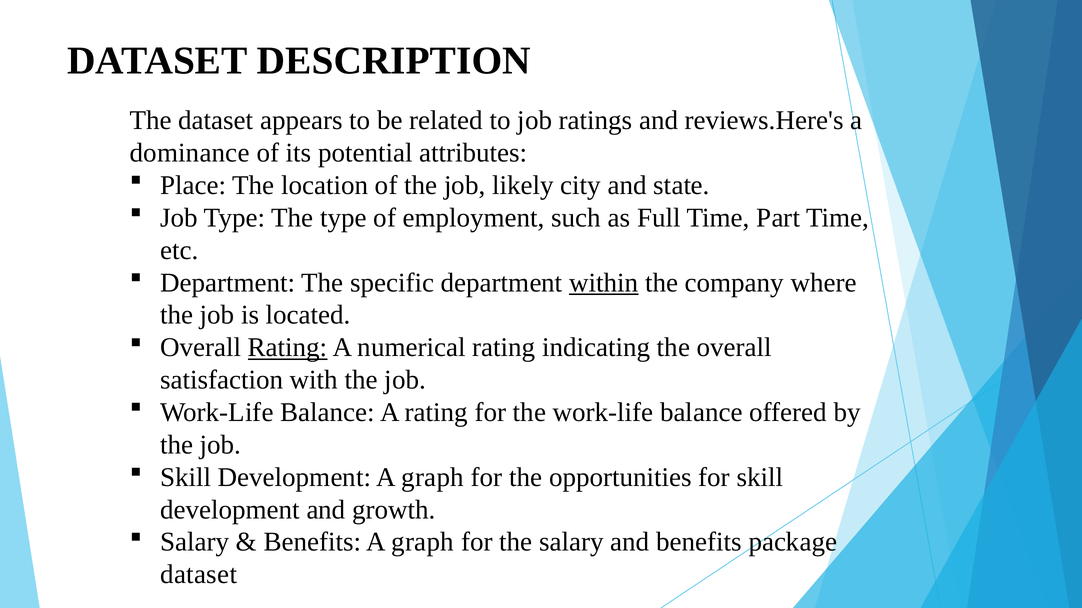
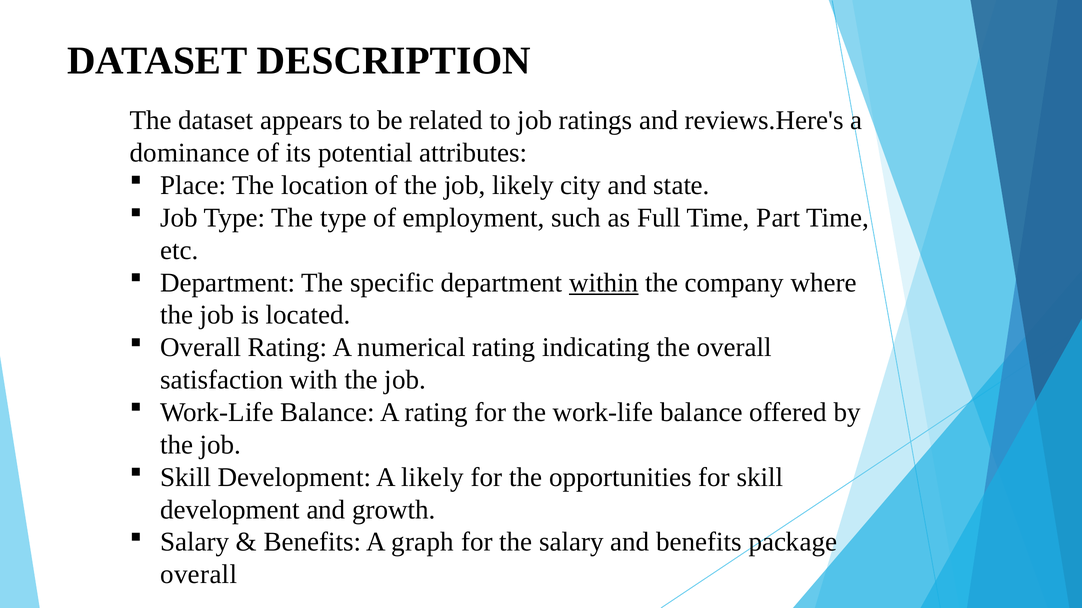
Rating at (288, 348) underline: present -> none
Development A graph: graph -> likely
dataset at (199, 575): dataset -> overall
